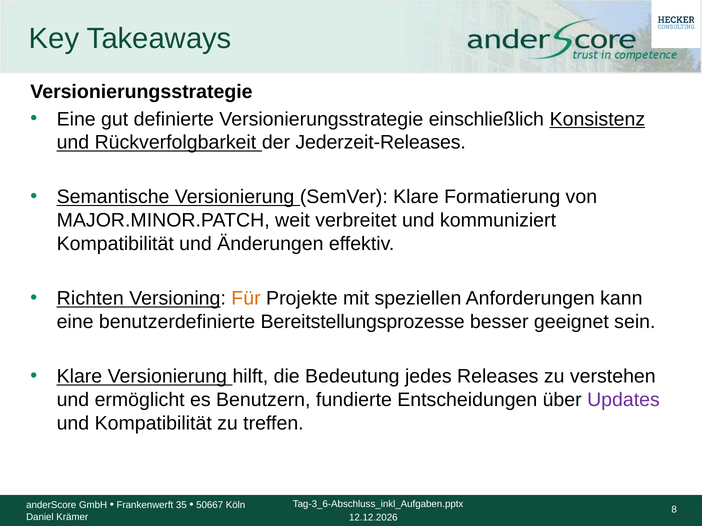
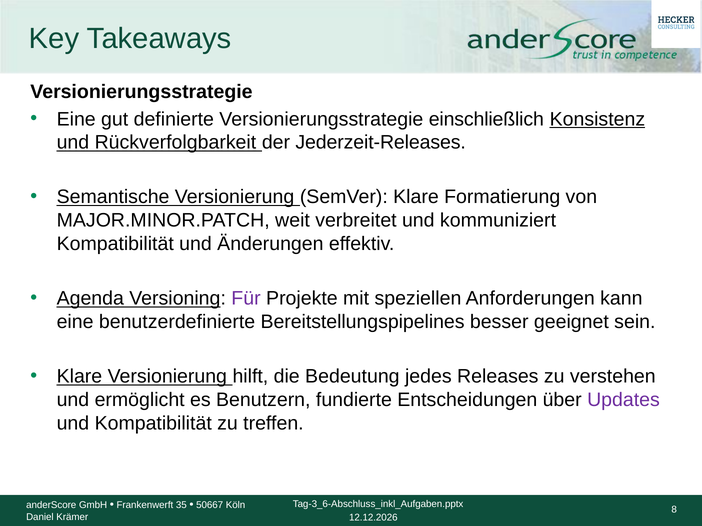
Richten: Richten -> Agenda
Für colour: orange -> purple
Bereitstellungsprozesse: Bereitstellungsprozesse -> Bereitstellungspipelines
